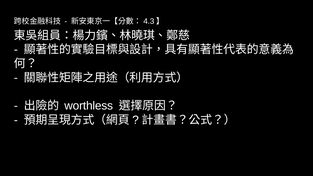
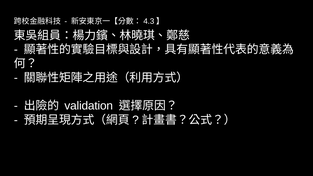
worthless: worthless -> validation
